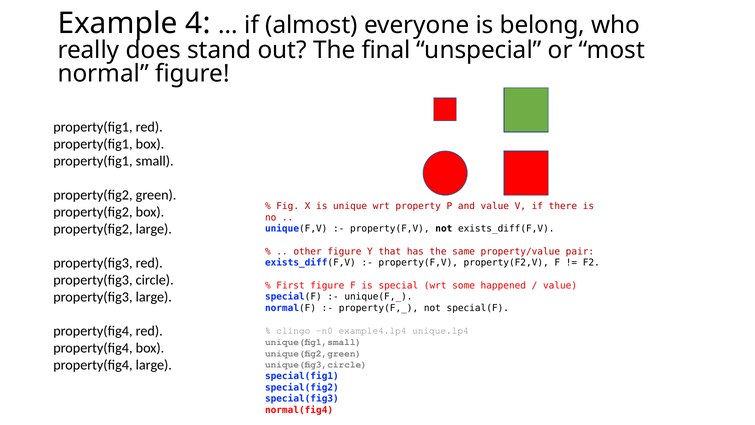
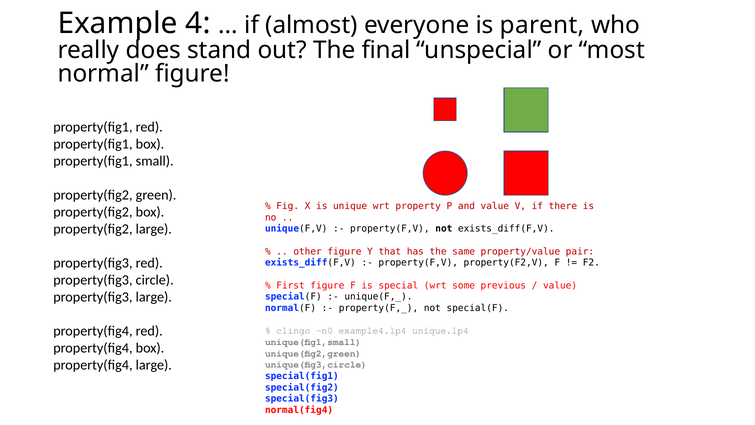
belong: belong -> parent
happened: happened -> previous
